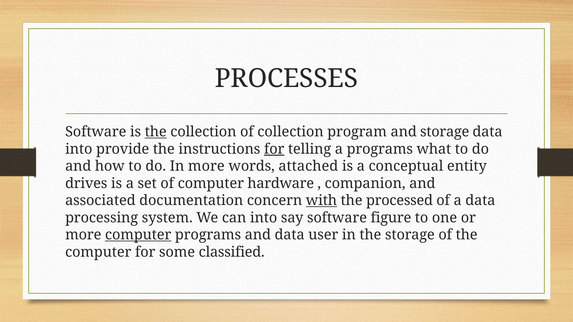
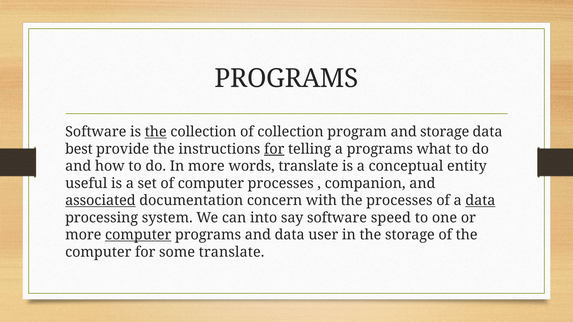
PROCESSES at (286, 79): PROCESSES -> PROGRAMS
into at (79, 149): into -> best
words attached: attached -> translate
drives: drives -> useful
computer hardware: hardware -> processes
associated underline: none -> present
with underline: present -> none
the processed: processed -> processes
data at (480, 201) underline: none -> present
figure: figure -> speed
some classified: classified -> translate
